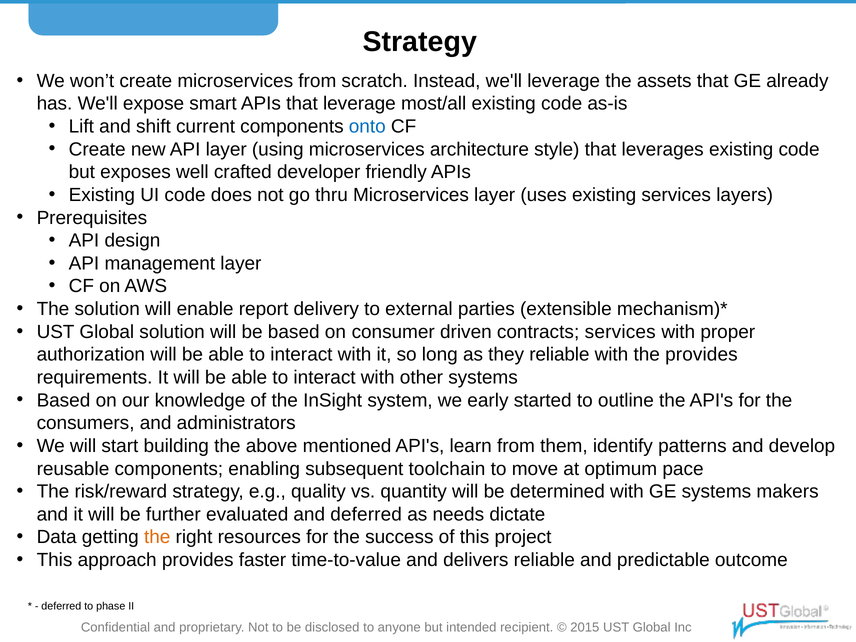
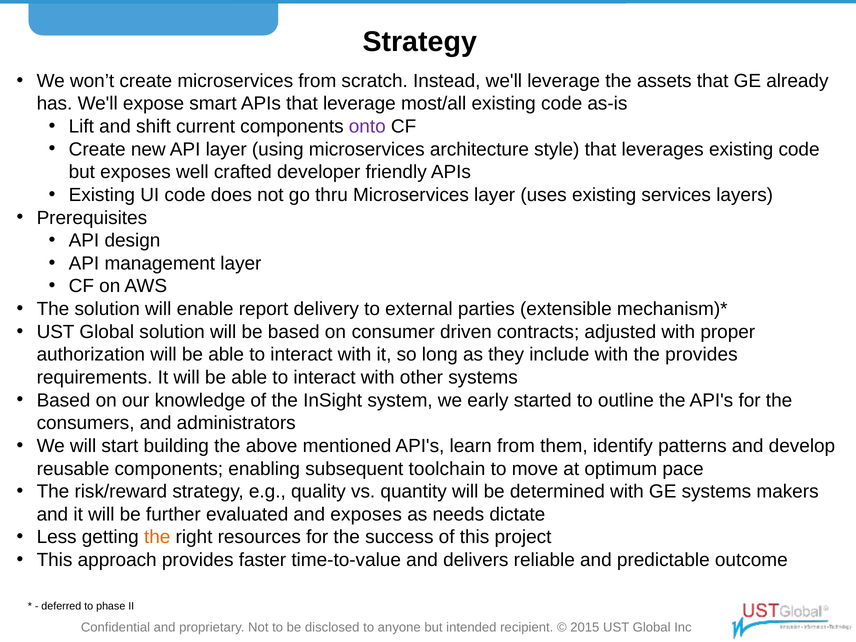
onto colour: blue -> purple
contracts services: services -> adjusted
they reliable: reliable -> include
and deferred: deferred -> exposes
Data: Data -> Less
